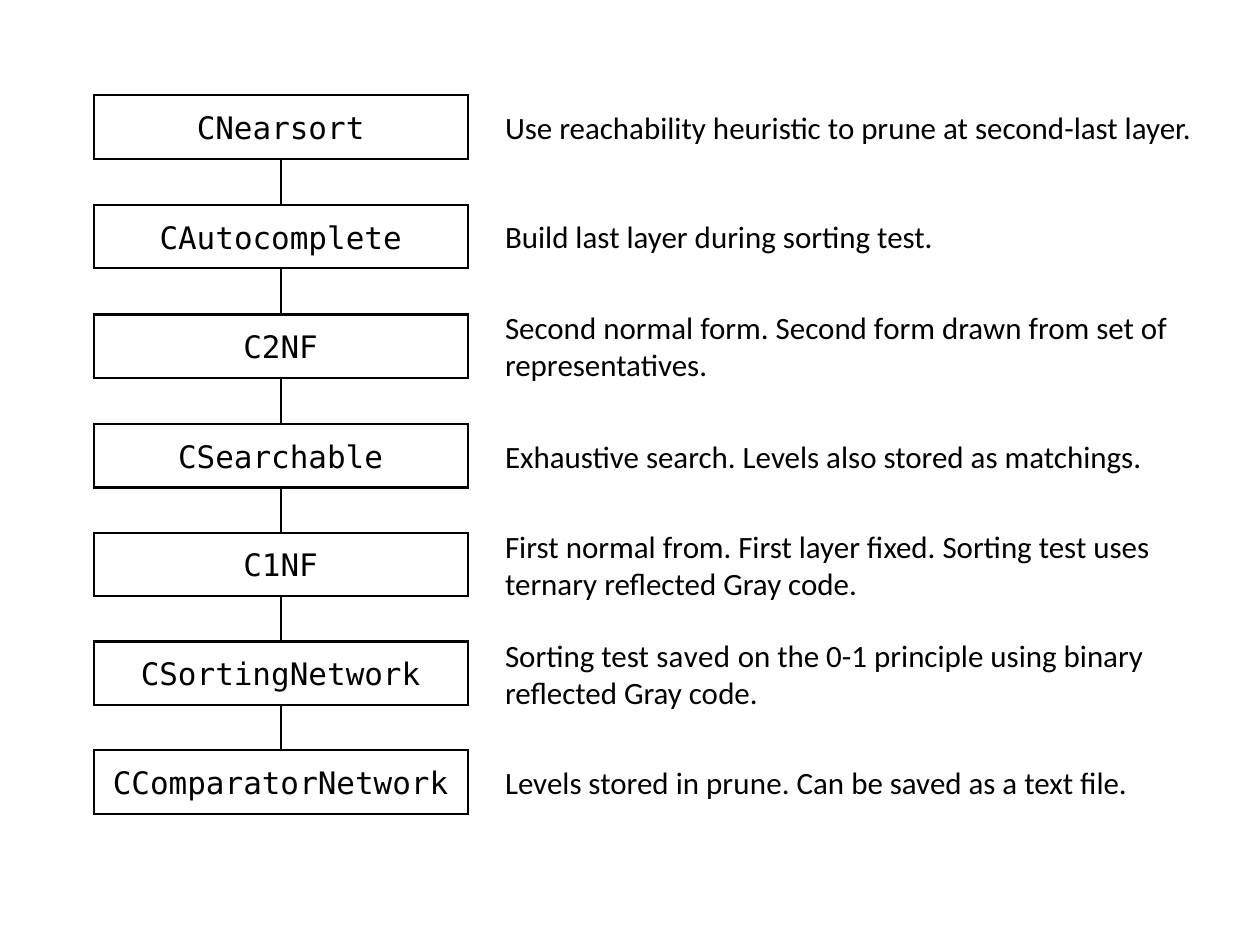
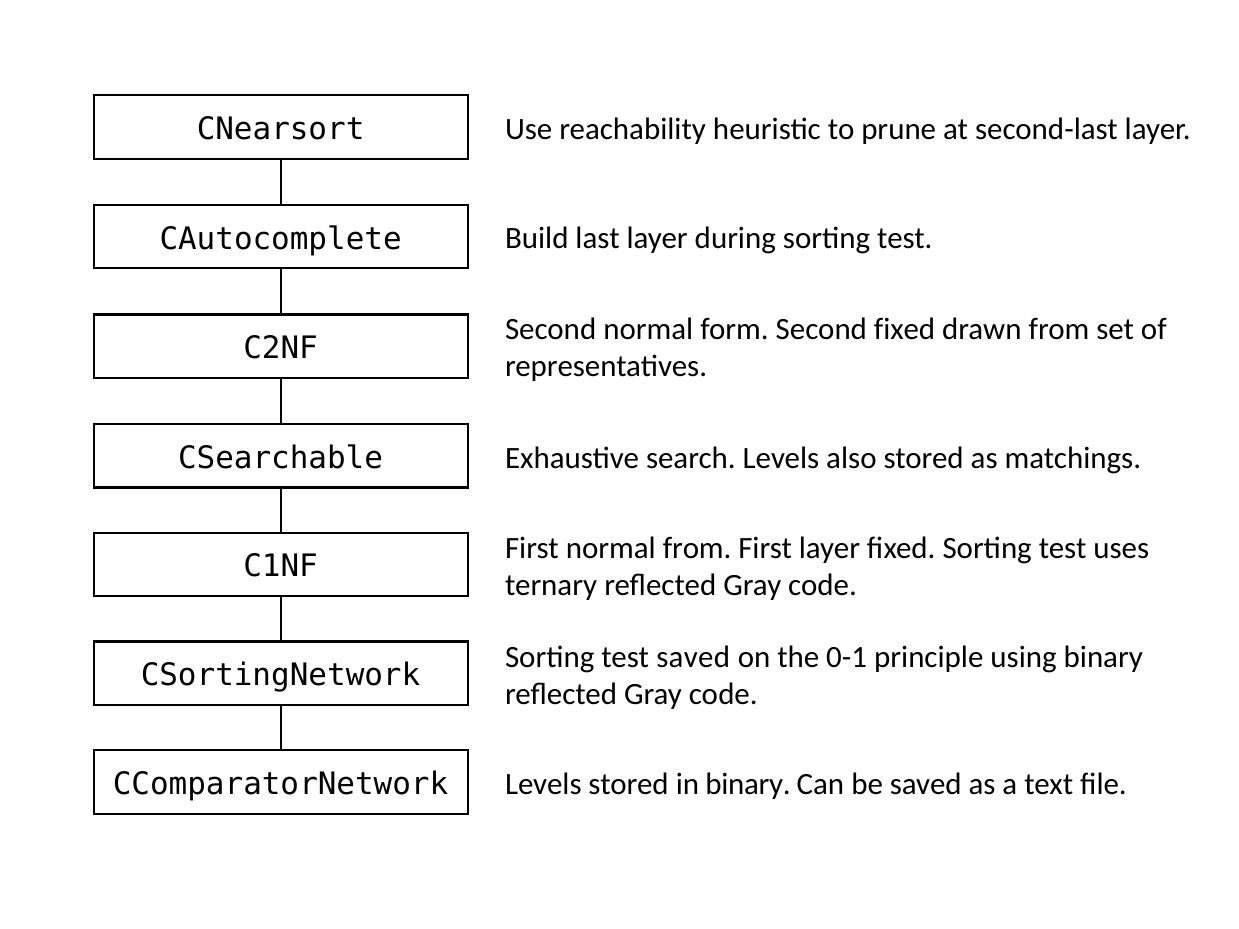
Second form: form -> fixed
in prune: prune -> binary
